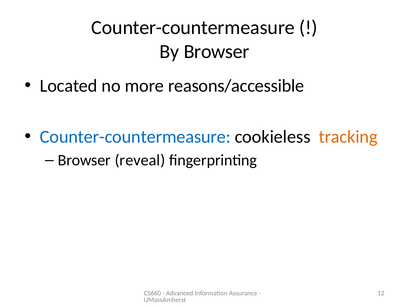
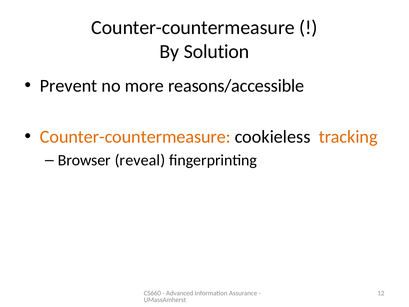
By Browser: Browser -> Solution
Located: Located -> Prevent
Counter-countermeasure at (135, 137) colour: blue -> orange
